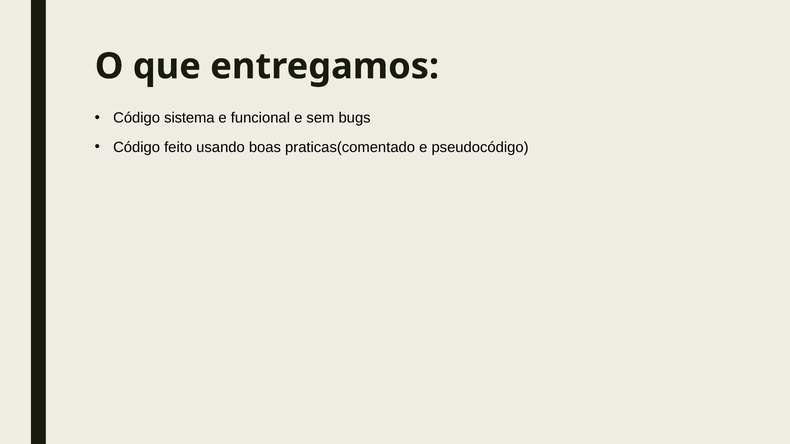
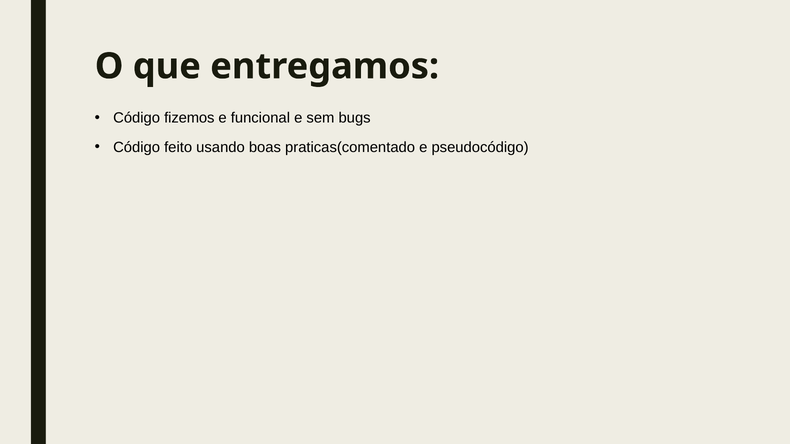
sistema: sistema -> fizemos
